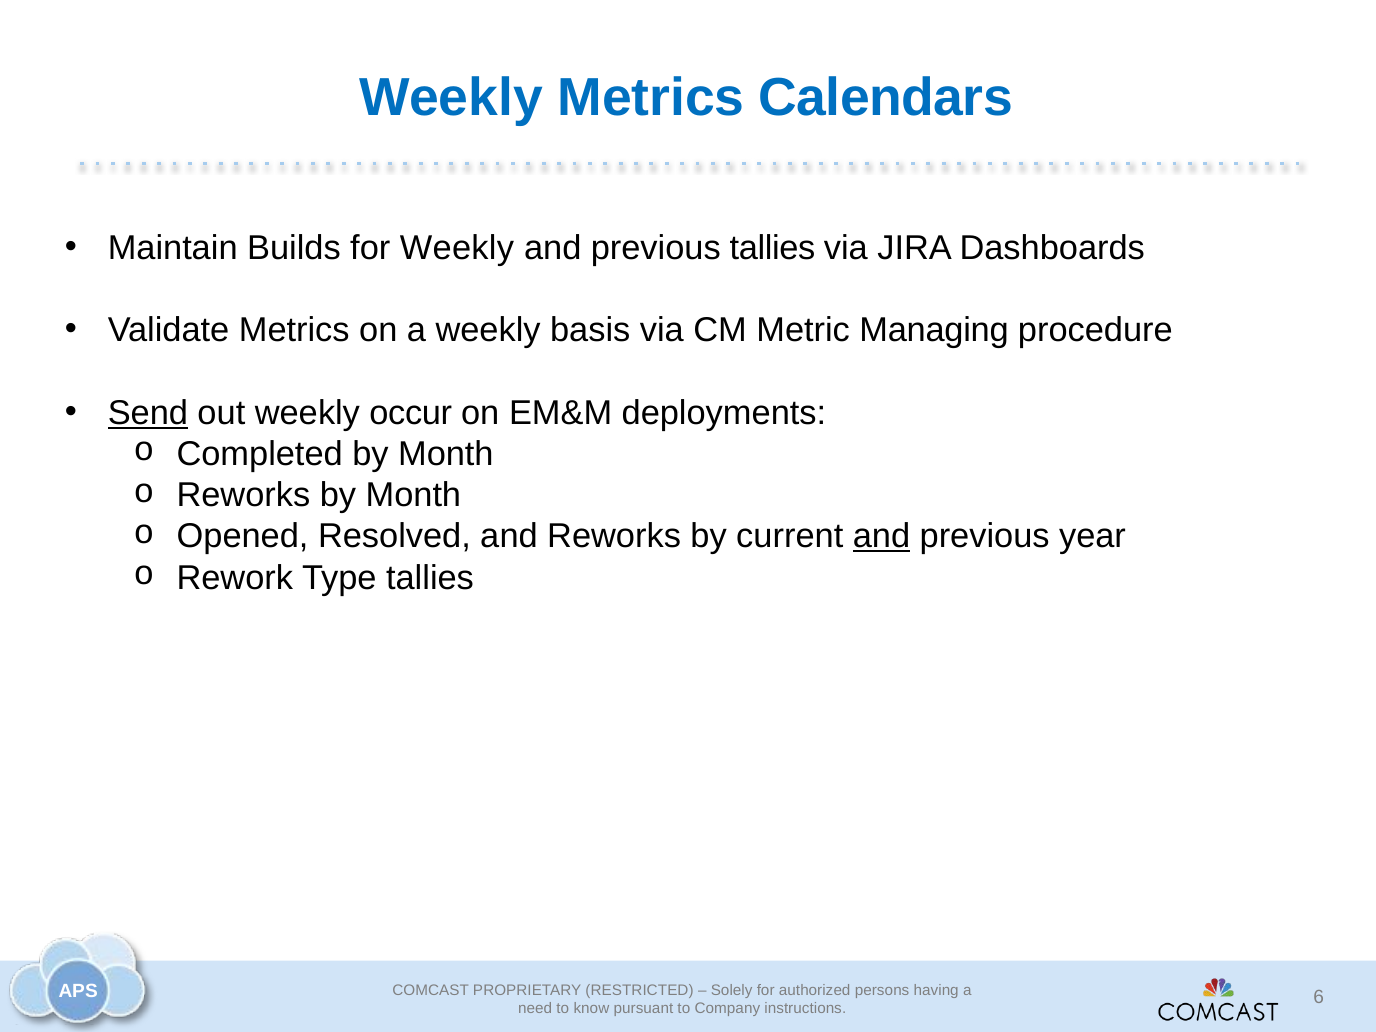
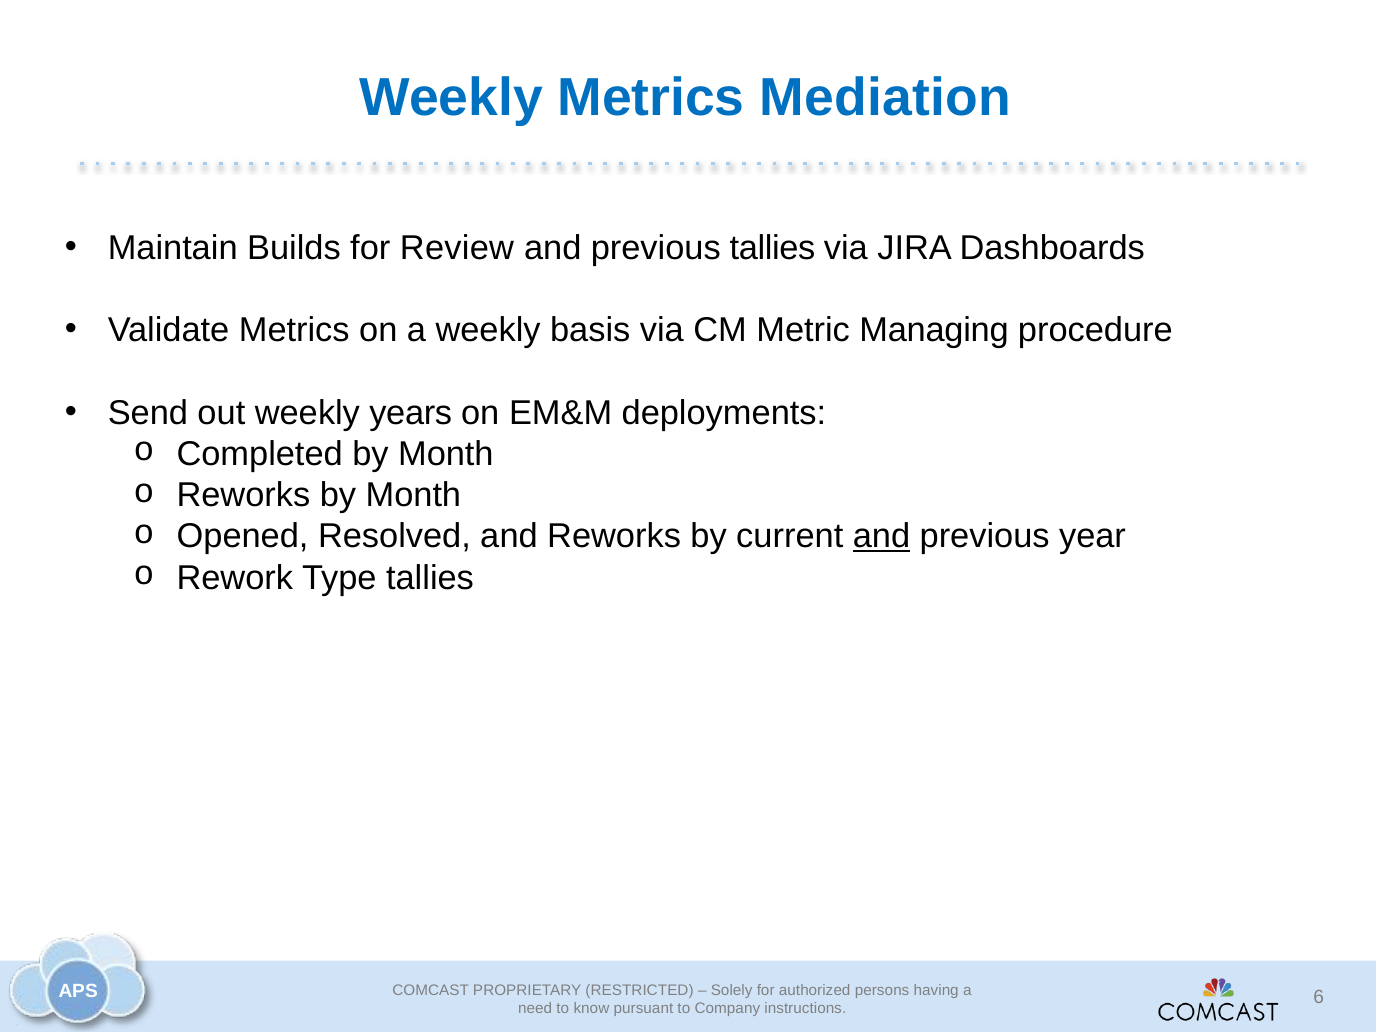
Calendars: Calendars -> Mediation
for Weekly: Weekly -> Review
Send underline: present -> none
occur: occur -> years
